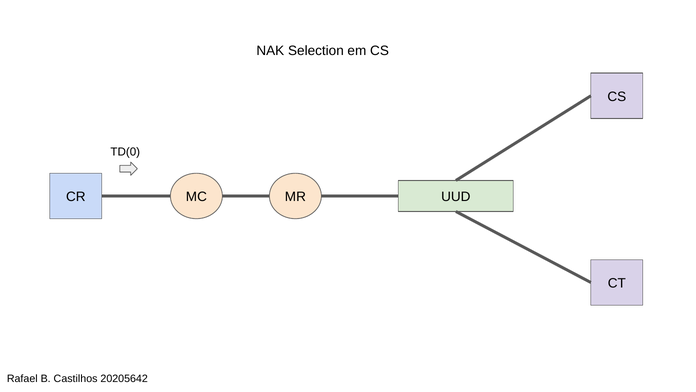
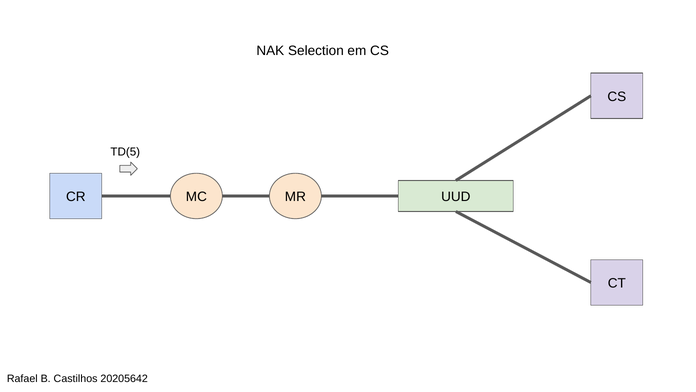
TD(0: TD(0 -> TD(5
